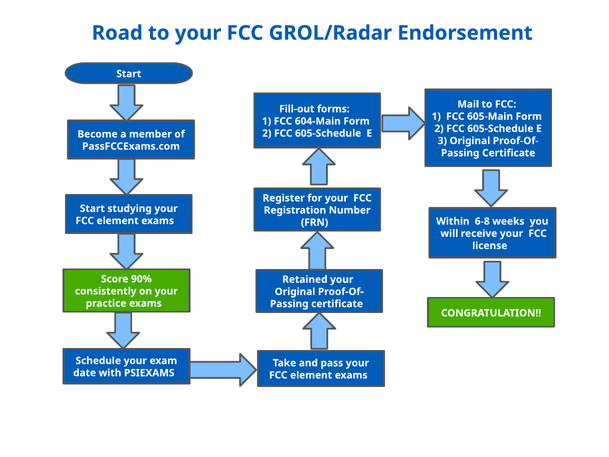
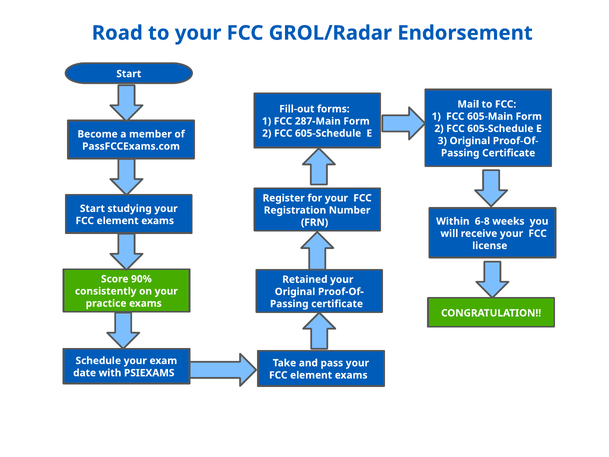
604-Main: 604-Main -> 287-Main
